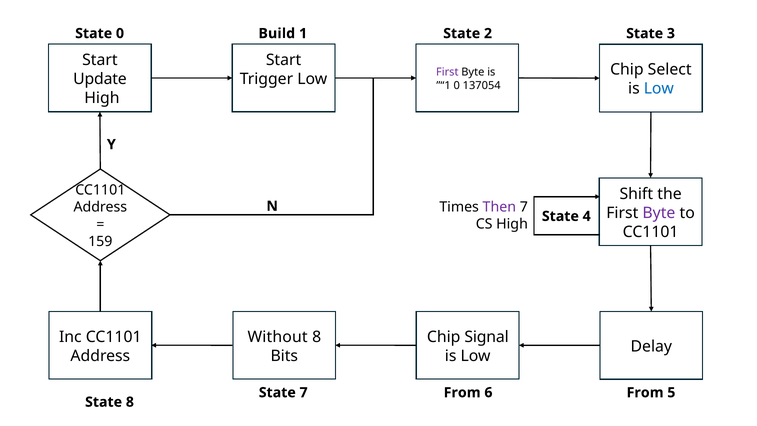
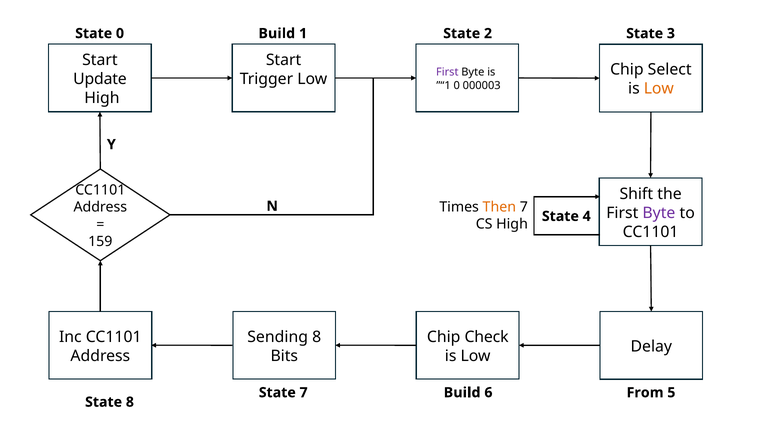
137054: 137054 -> 000003
Low at (659, 89) colour: blue -> orange
Then colour: purple -> orange
Without: Without -> Sending
Signal: Signal -> Check
From at (462, 392): From -> Build
